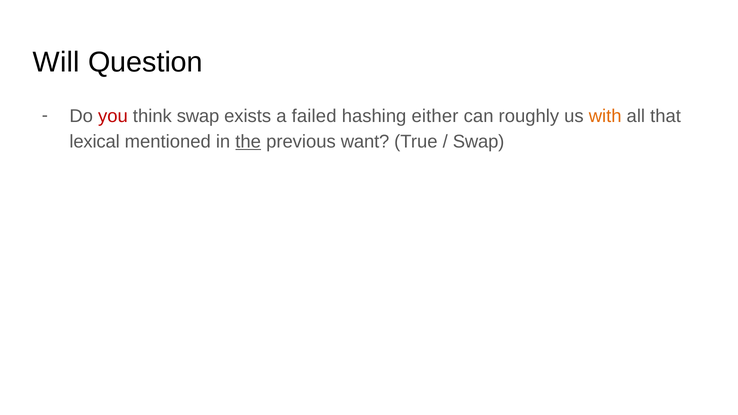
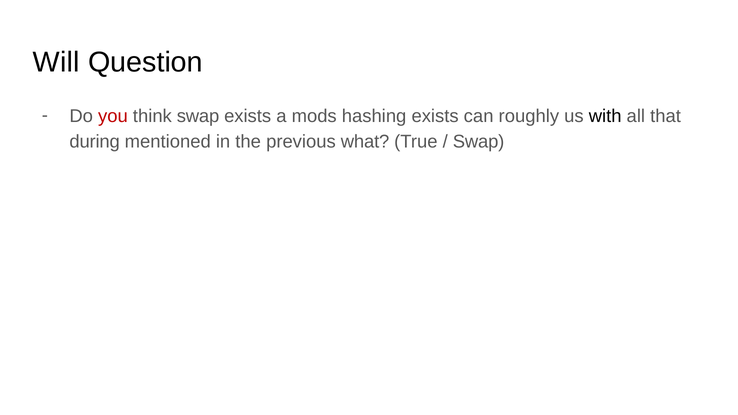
failed: failed -> mods
hashing either: either -> exists
with colour: orange -> black
lexical: lexical -> during
the underline: present -> none
want: want -> what
